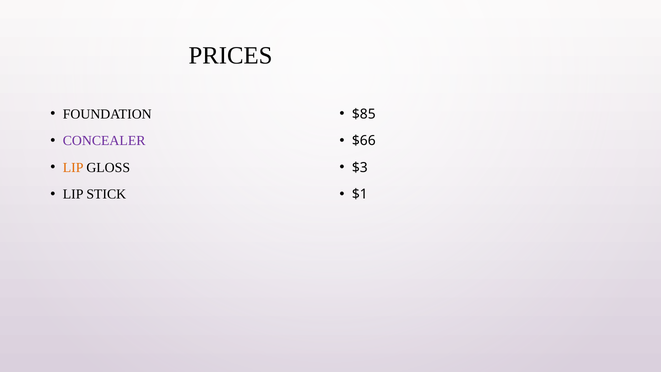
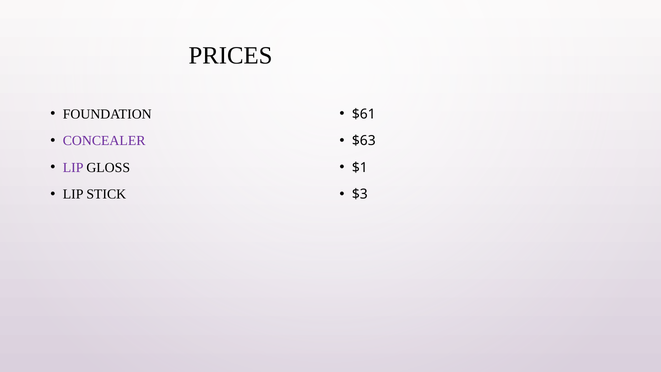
$85: $85 -> $61
$66: $66 -> $63
LIP at (73, 167) colour: orange -> purple
$3: $3 -> $1
$1: $1 -> $3
